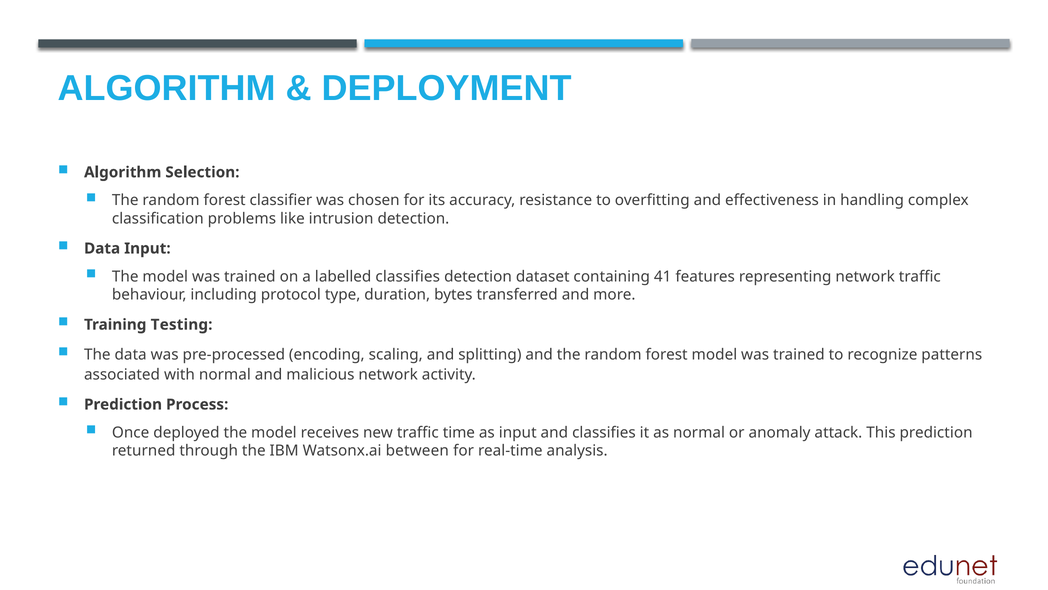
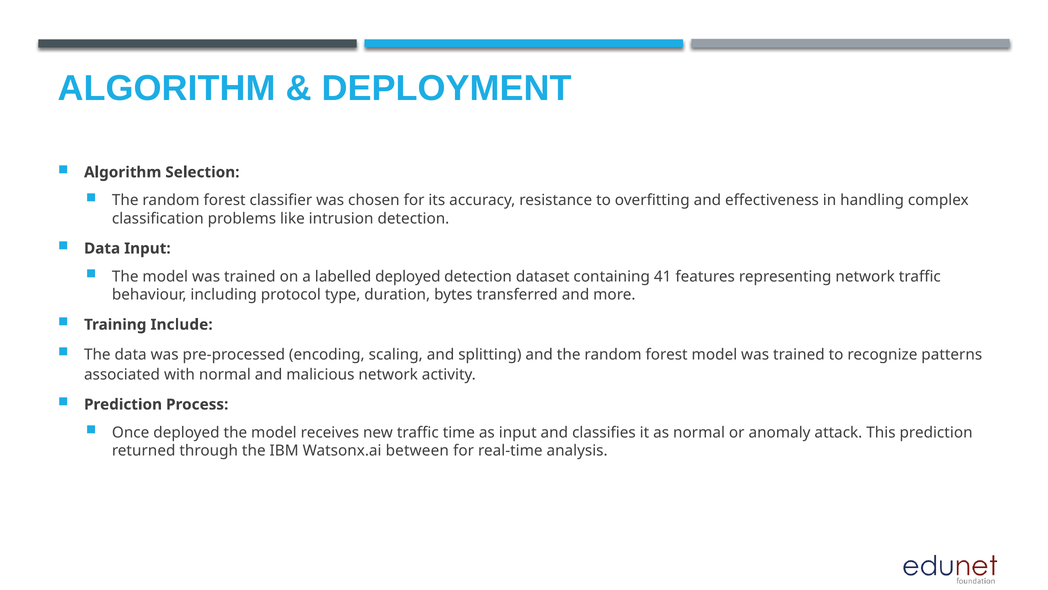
labelled classifies: classifies -> deployed
Testing: Testing -> Include
